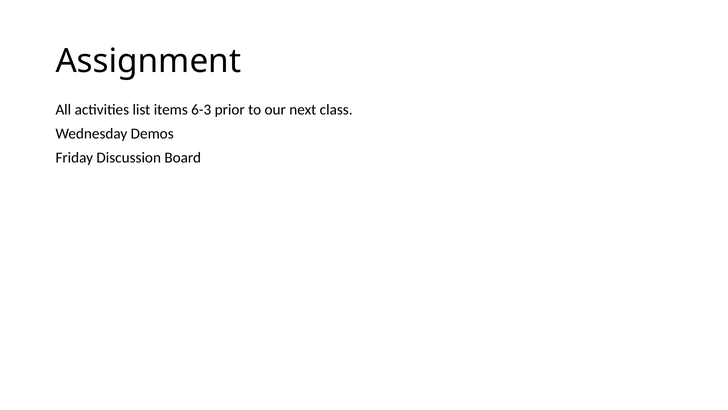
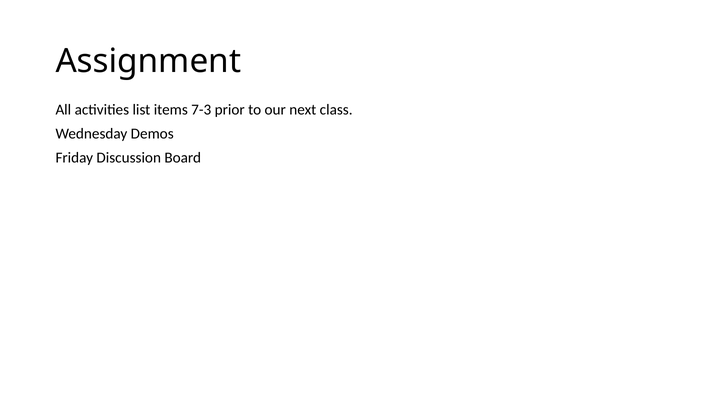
6-3: 6-3 -> 7-3
